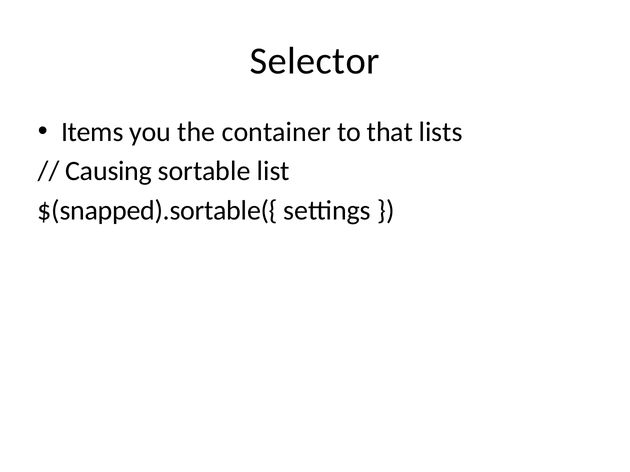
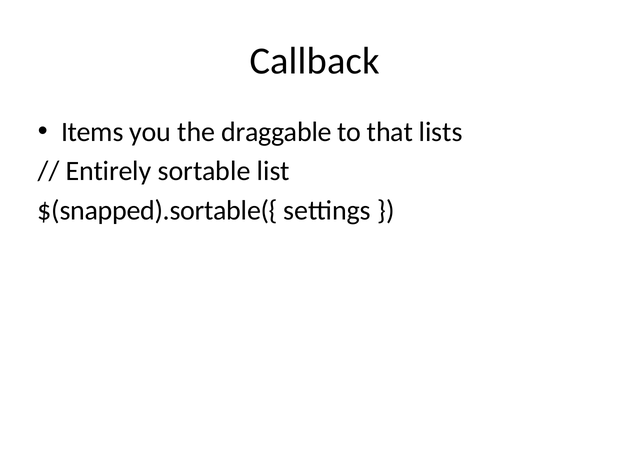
Selector: Selector -> Callback
container: container -> draggable
Causing: Causing -> Entirely
